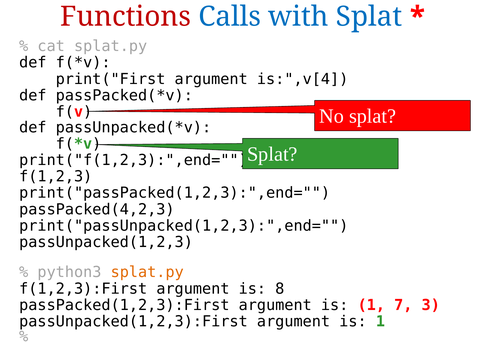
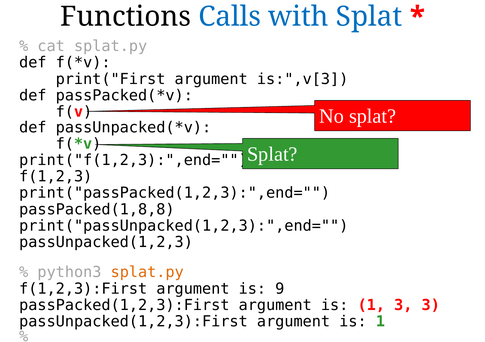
Functions colour: red -> black
is:",v[4: is:",v[4 -> is:",v[3
passPacked(4,2,3: passPacked(4,2,3 -> passPacked(1,8,8
8: 8 -> 9
1 7: 7 -> 3
